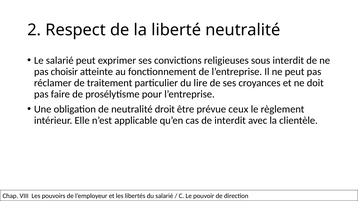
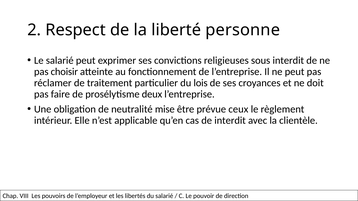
liberté neutralité: neutralité -> personne
lire: lire -> lois
pour: pour -> deux
droit: droit -> mise
